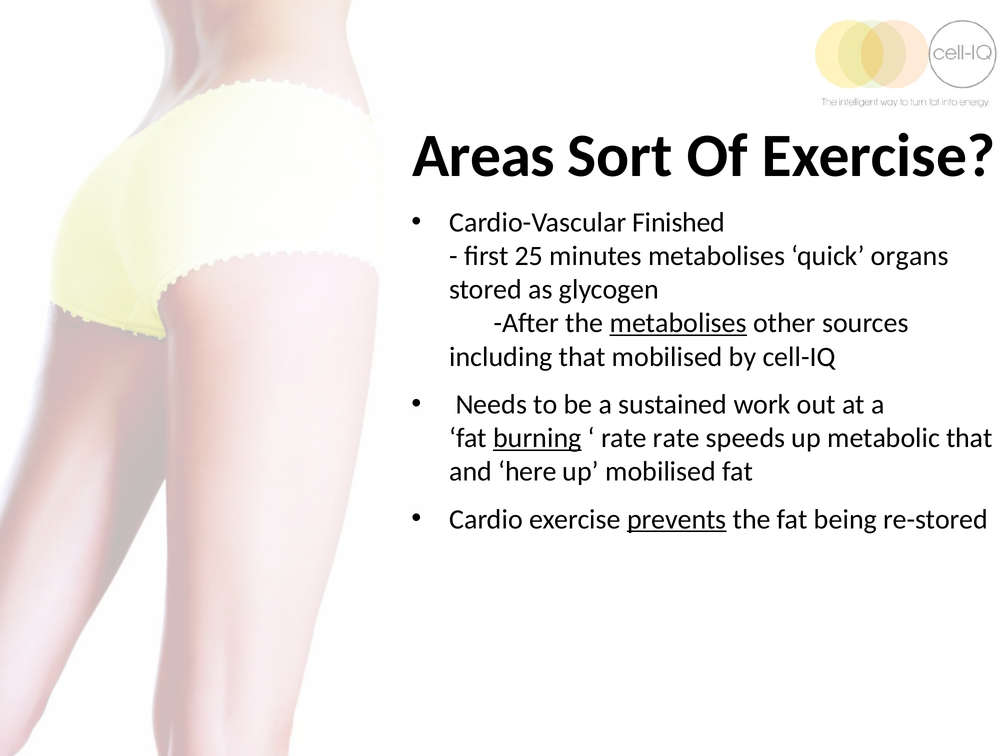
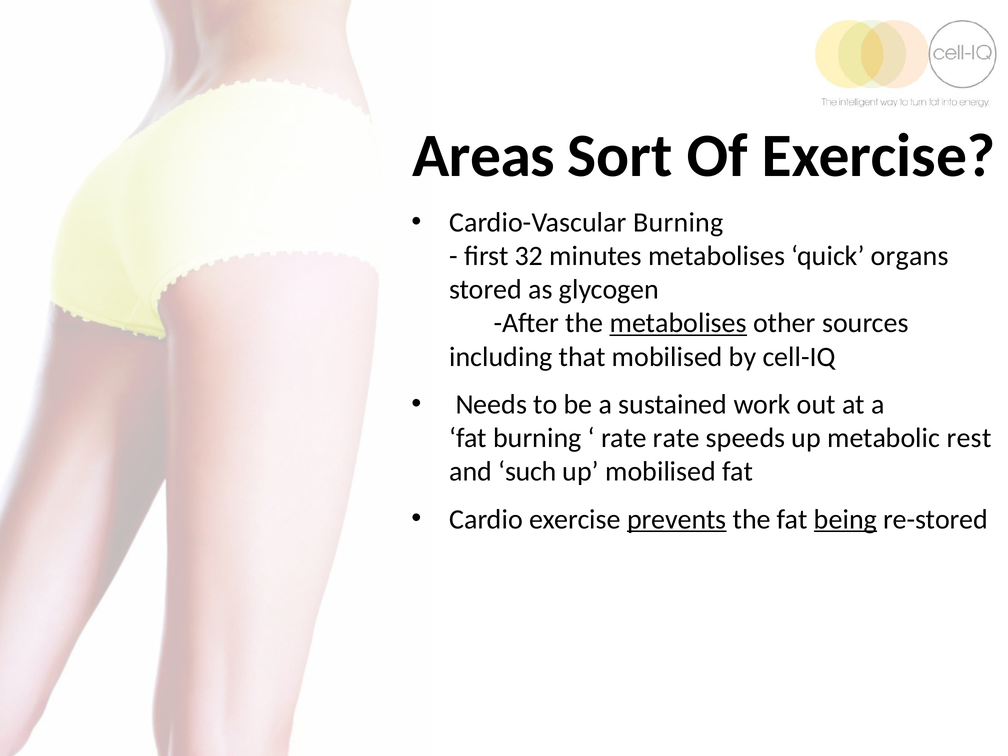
Cardio-Vascular Finished: Finished -> Burning
25: 25 -> 32
burning at (537, 438) underline: present -> none
metabolic that: that -> rest
here: here -> such
being underline: none -> present
